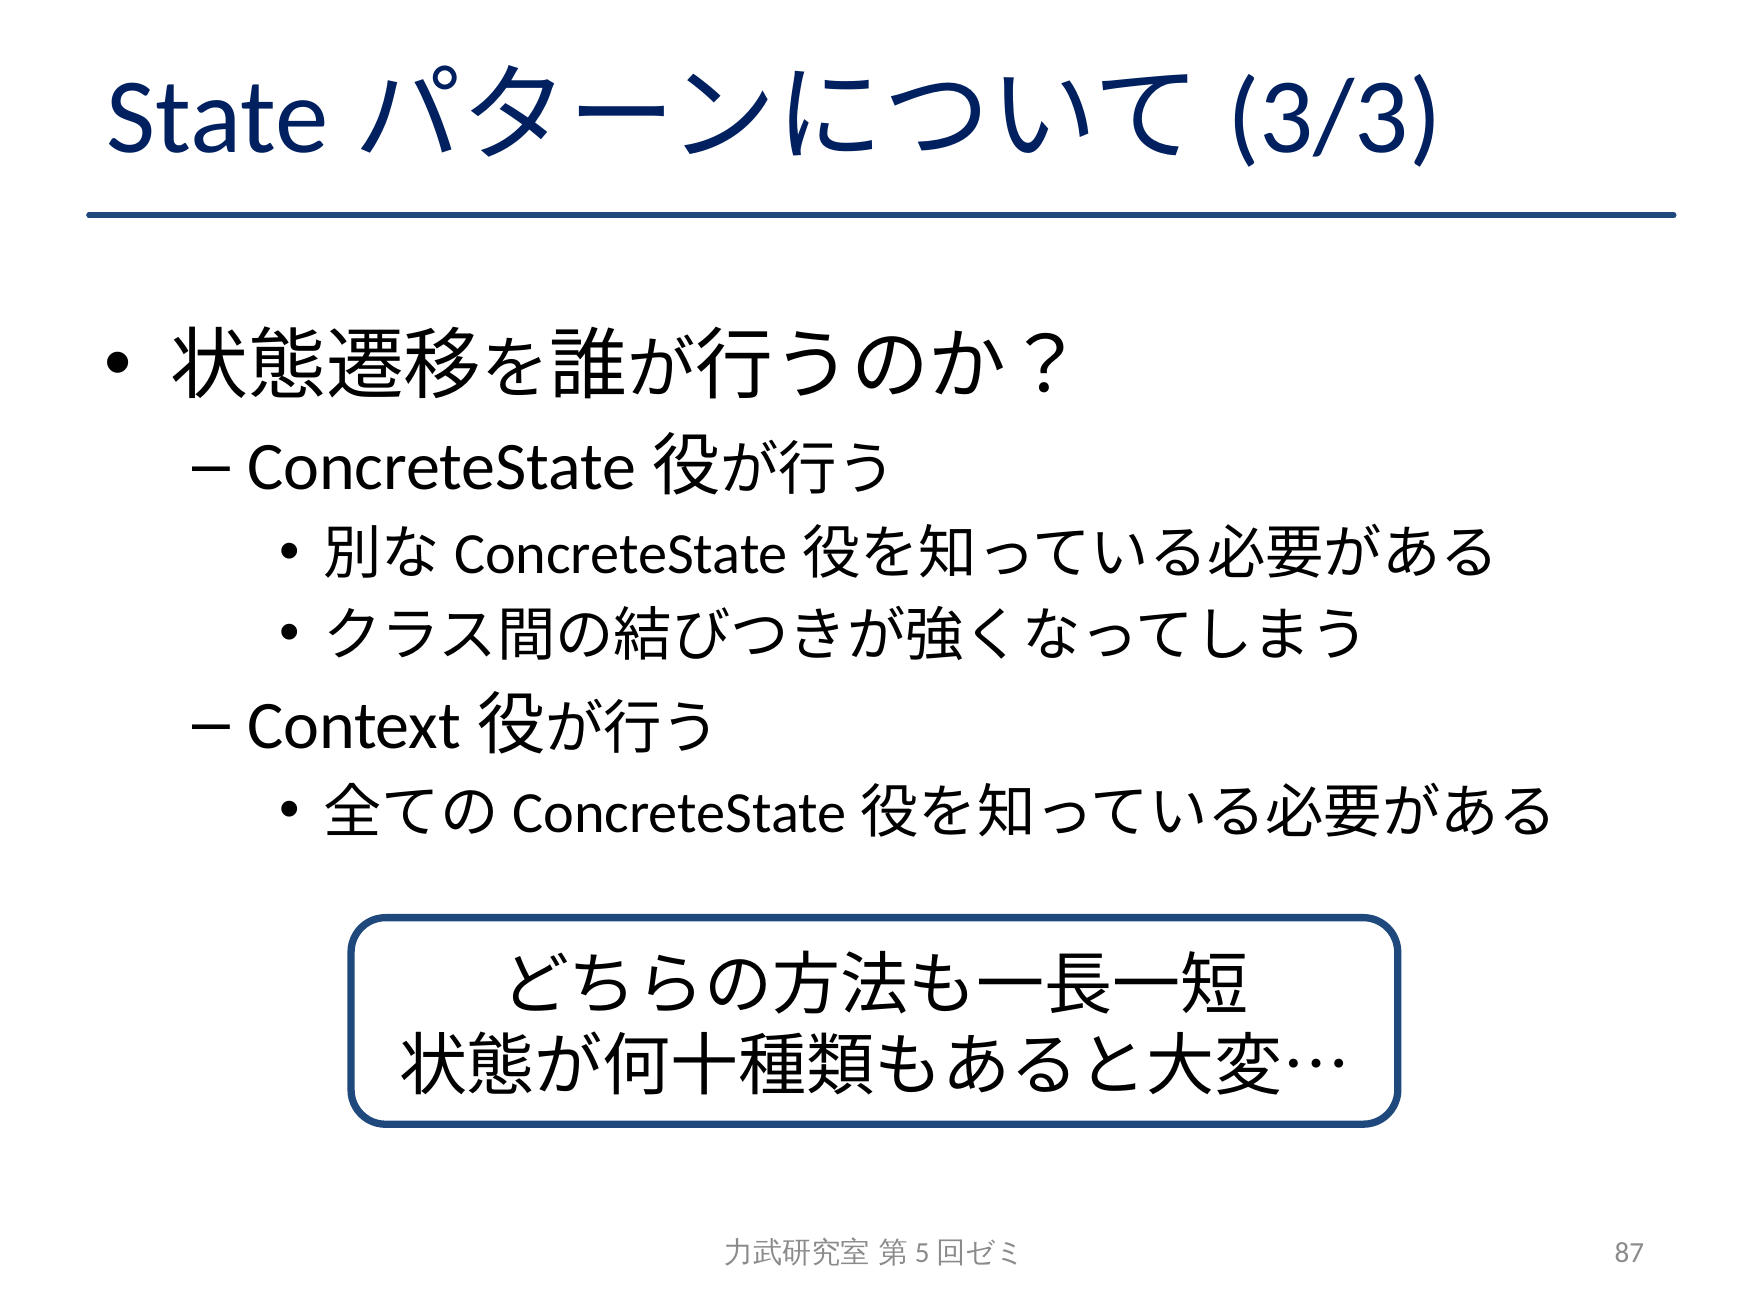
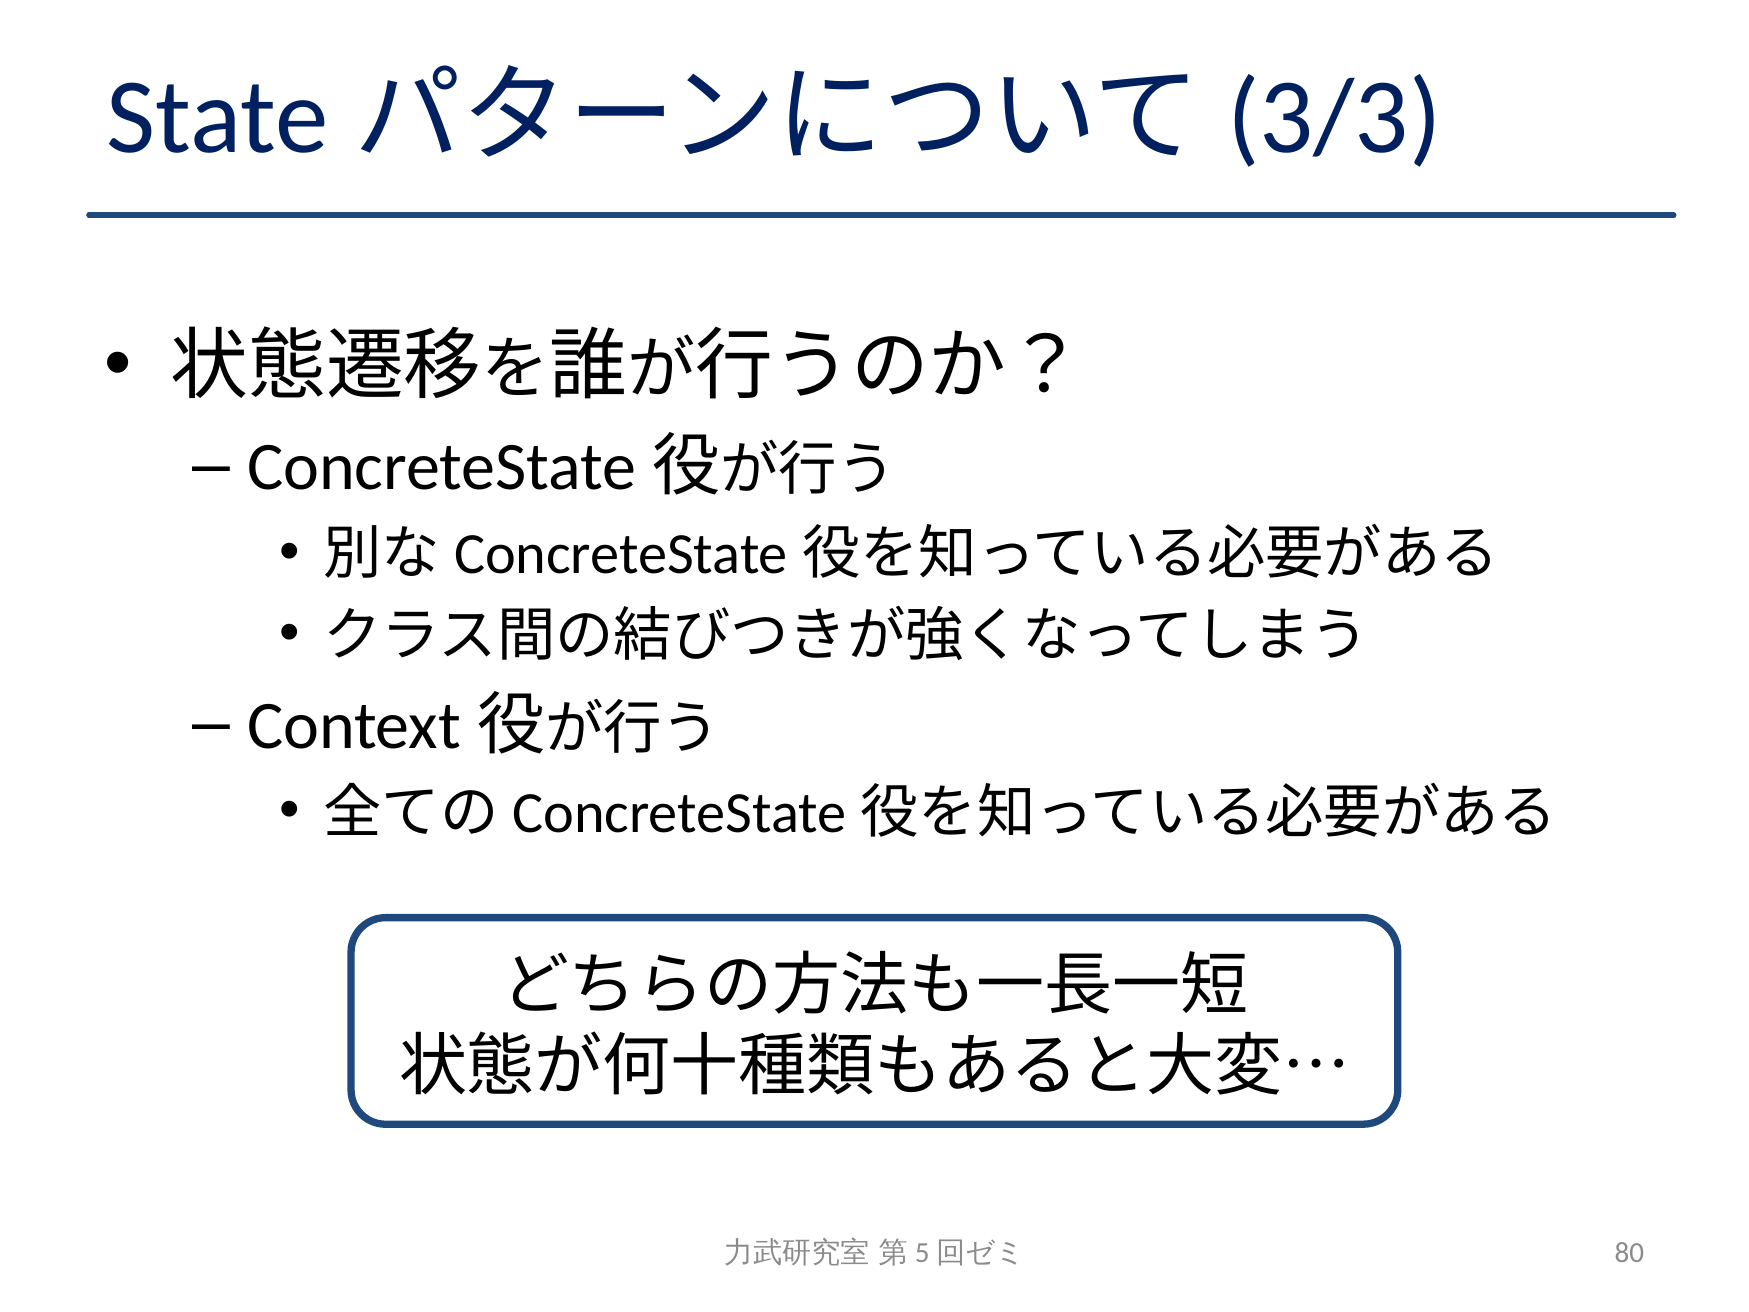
87: 87 -> 80
